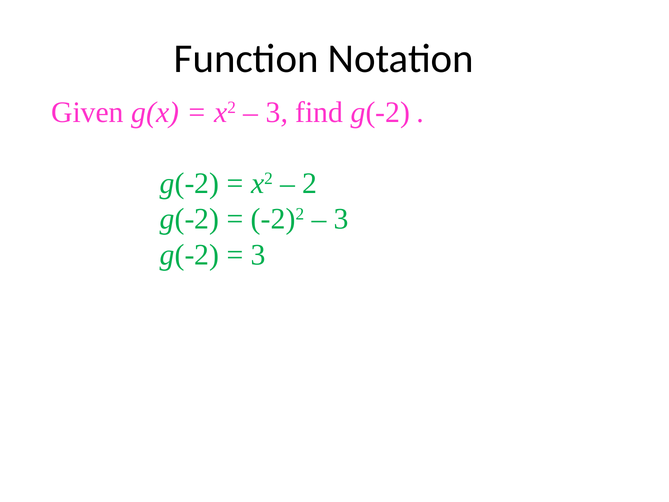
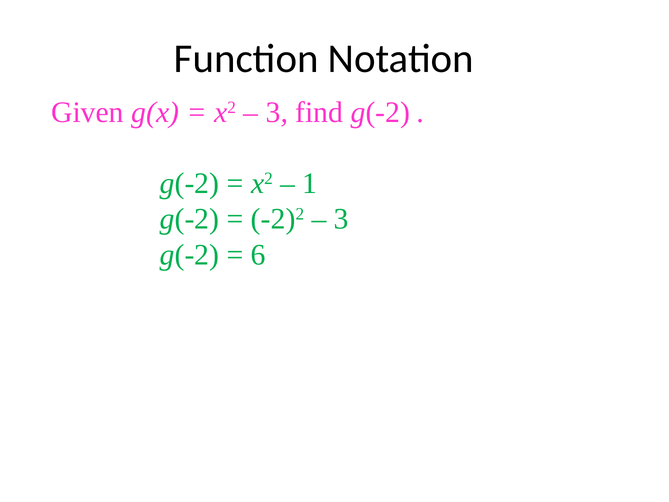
2: 2 -> 1
3 at (258, 255): 3 -> 6
